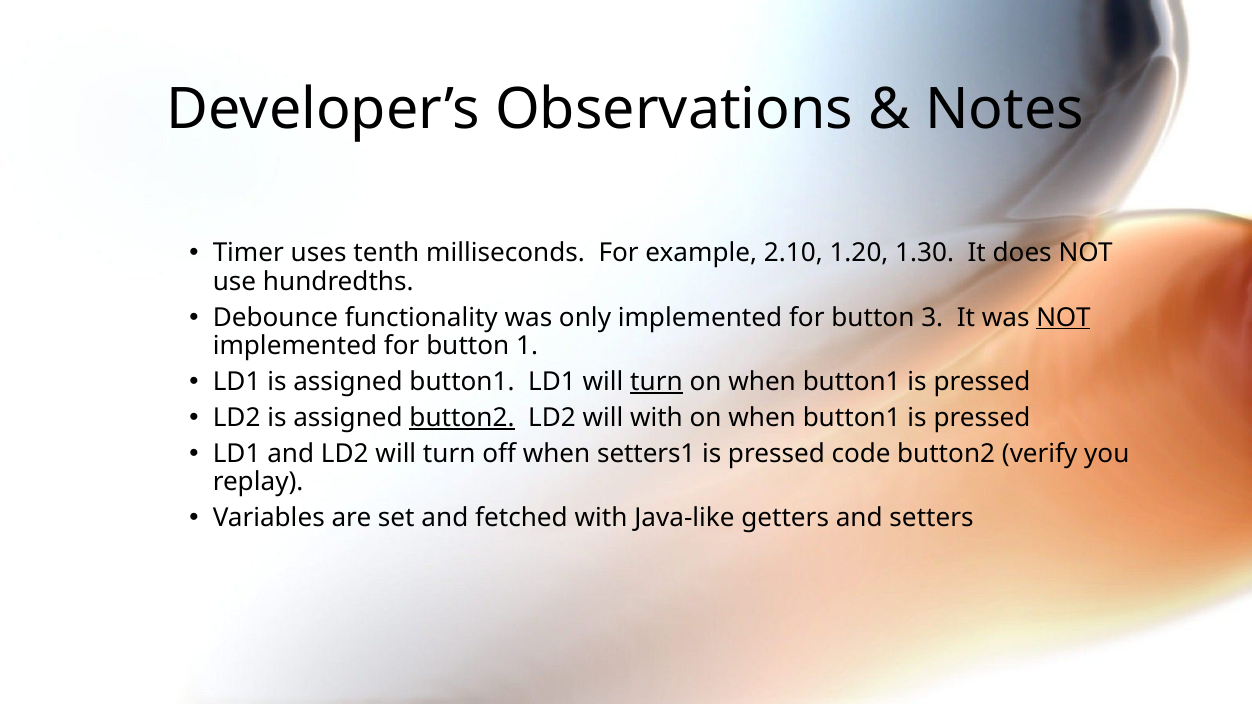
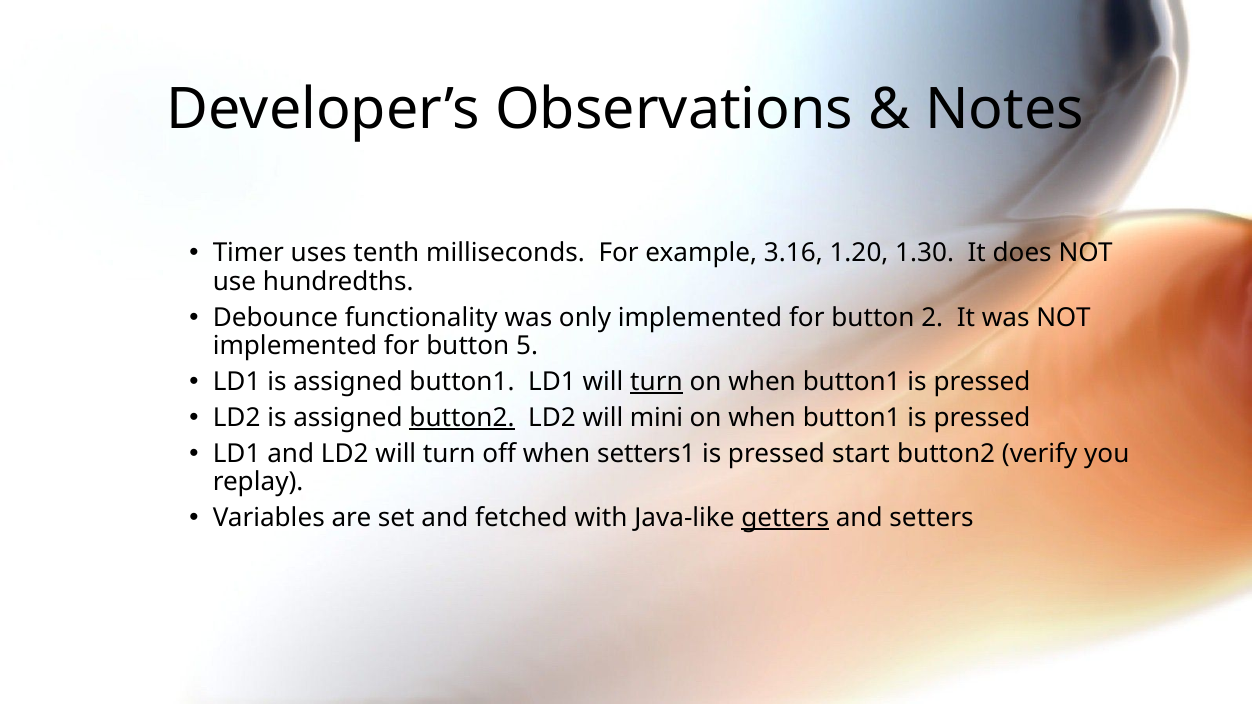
2.10: 2.10 -> 3.16
3: 3 -> 2
NOT at (1063, 318) underline: present -> none
1: 1 -> 5
will with: with -> mini
code: code -> start
getters underline: none -> present
